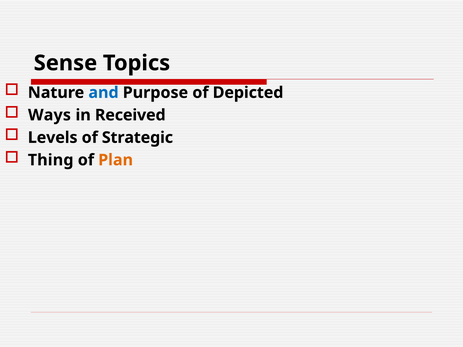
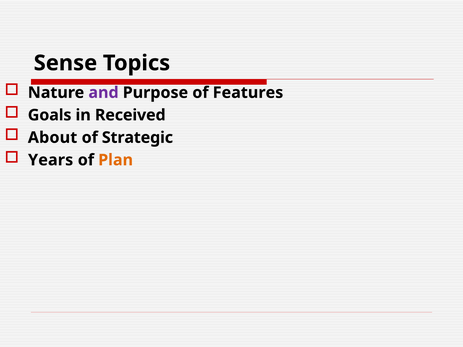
and colour: blue -> purple
Depicted: Depicted -> Features
Ways: Ways -> Goals
Levels: Levels -> About
Thing: Thing -> Years
